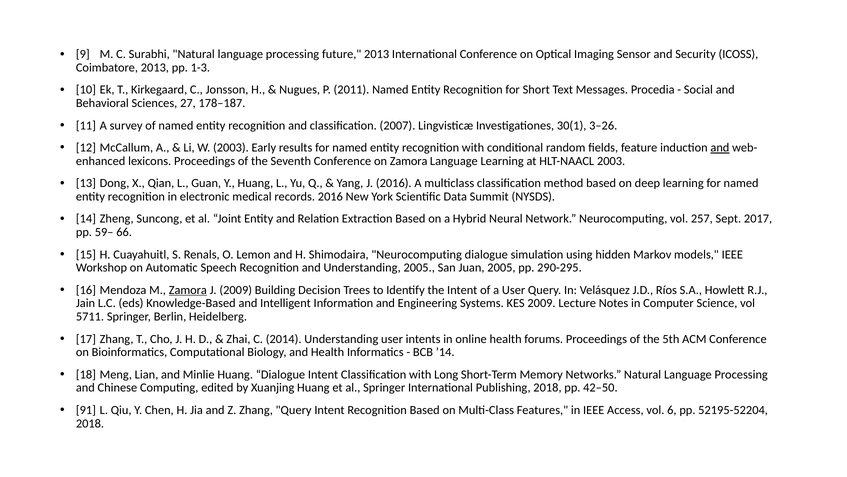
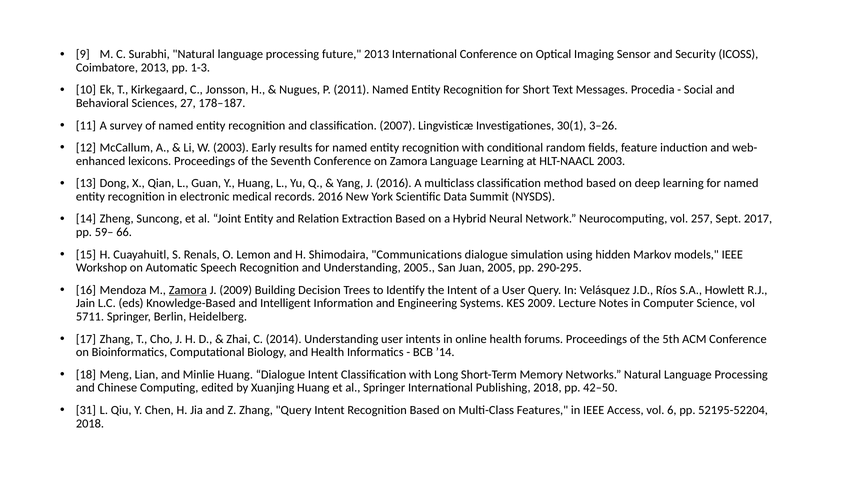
and at (720, 148) underline: present -> none
Shimodaira Neurocomputing: Neurocomputing -> Communications
91: 91 -> 31
